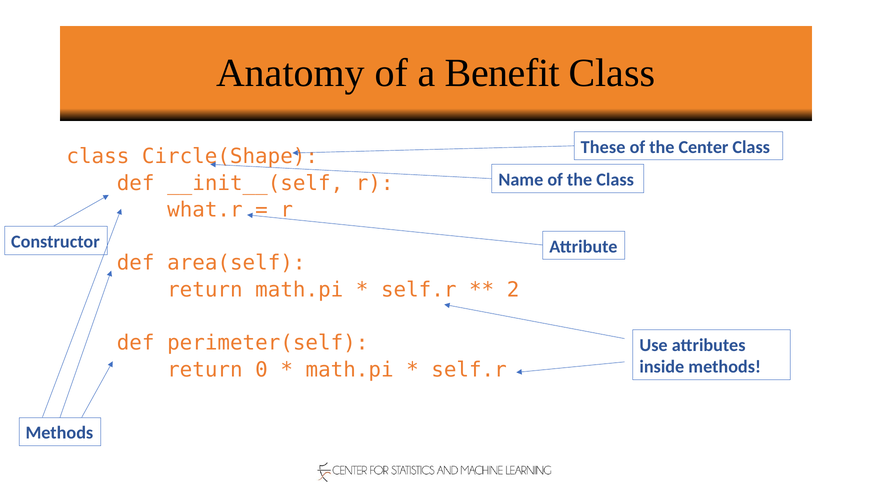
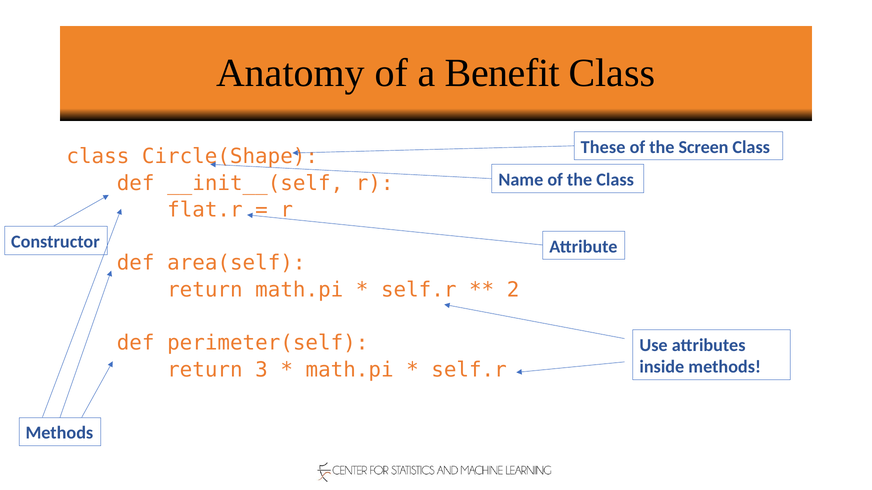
Center: Center -> Screen
what.r: what.r -> flat.r
0: 0 -> 3
